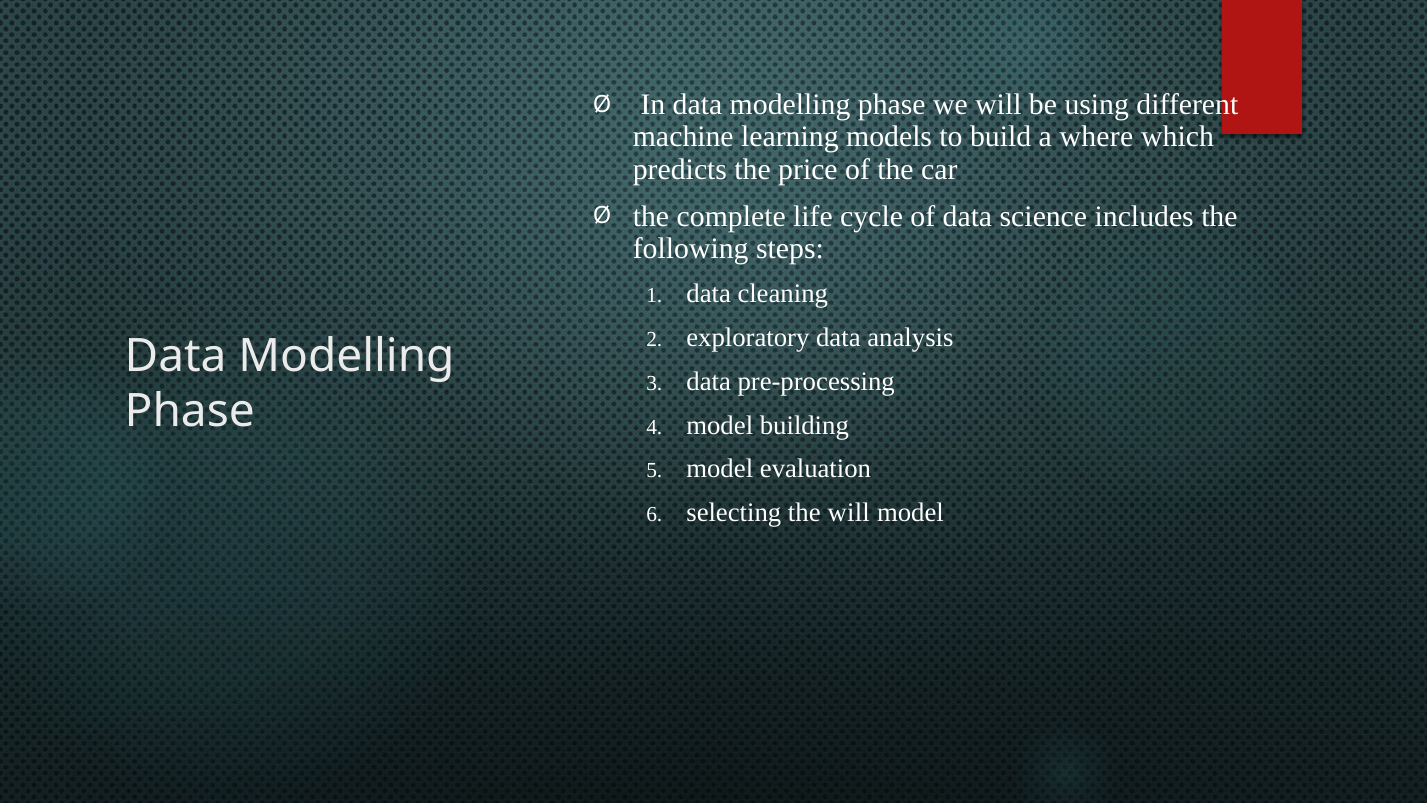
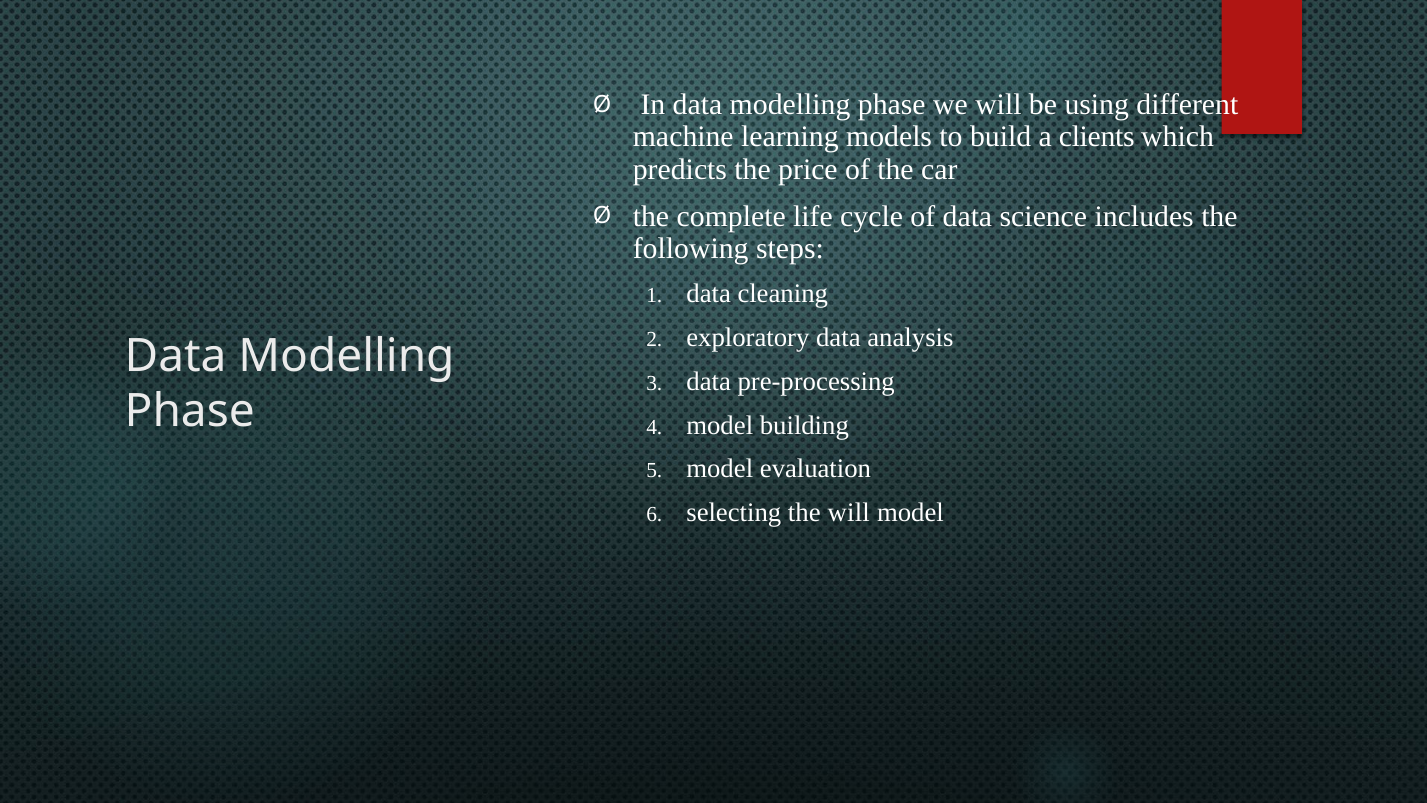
where: where -> clients
